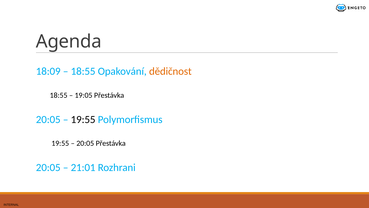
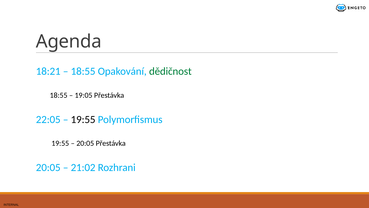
18:09: 18:09 -> 18:21
dědičnost colour: orange -> green
20:05 at (48, 119): 20:05 -> 22:05
21:01: 21:01 -> 21:02
